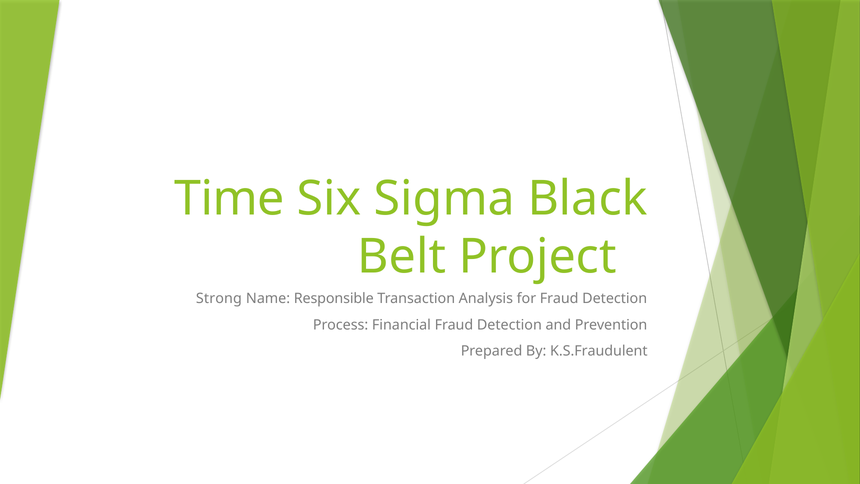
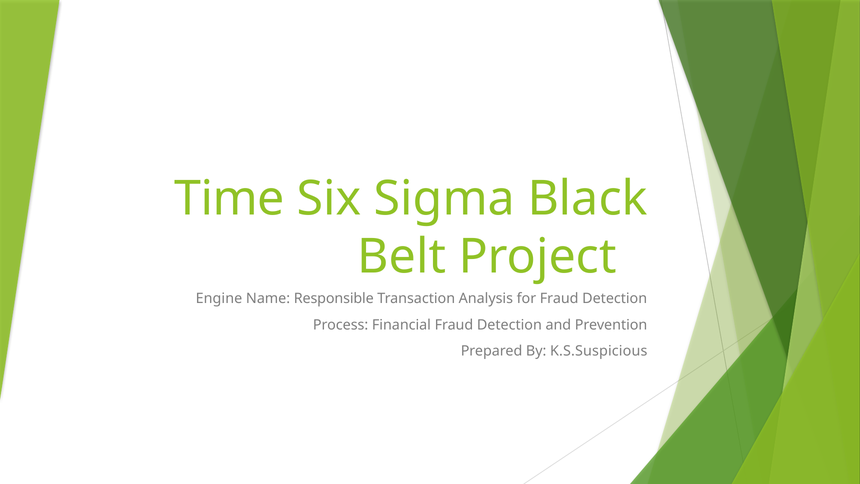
Strong: Strong -> Engine
K.S.Fraudulent: K.S.Fraudulent -> K.S.Suspicious
